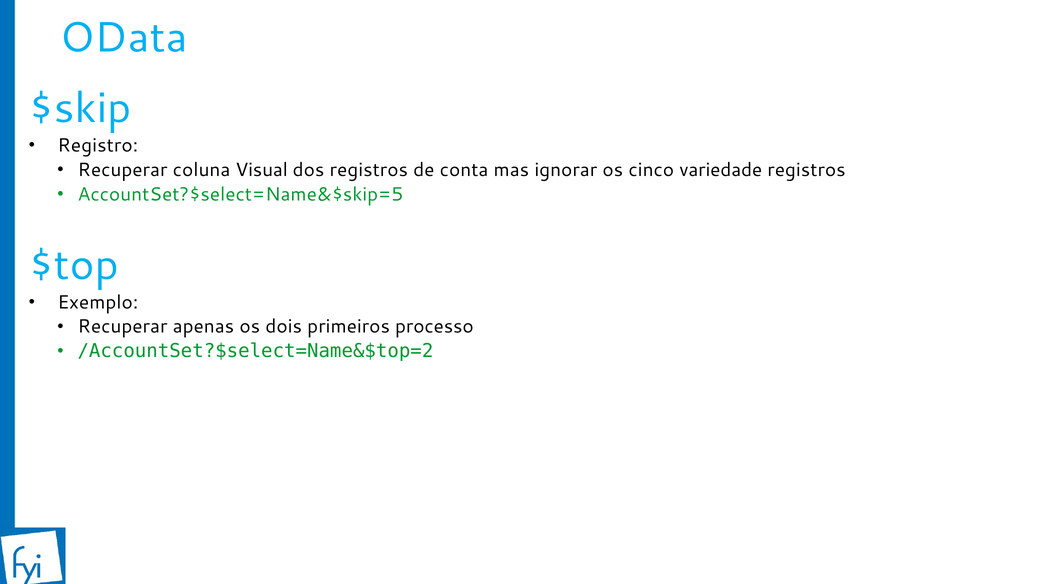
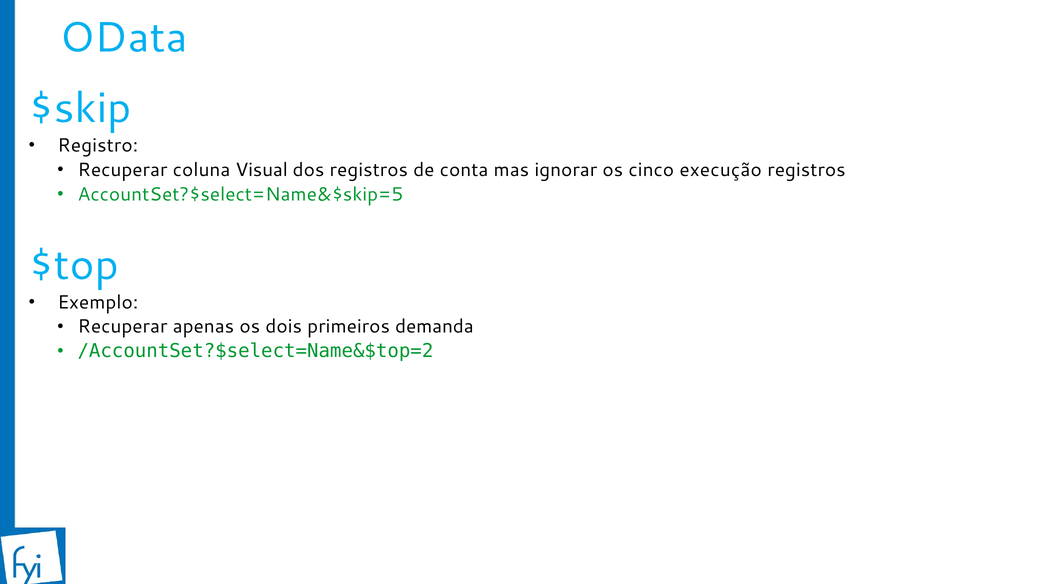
variedade: variedade -> execução
processo: processo -> demanda
